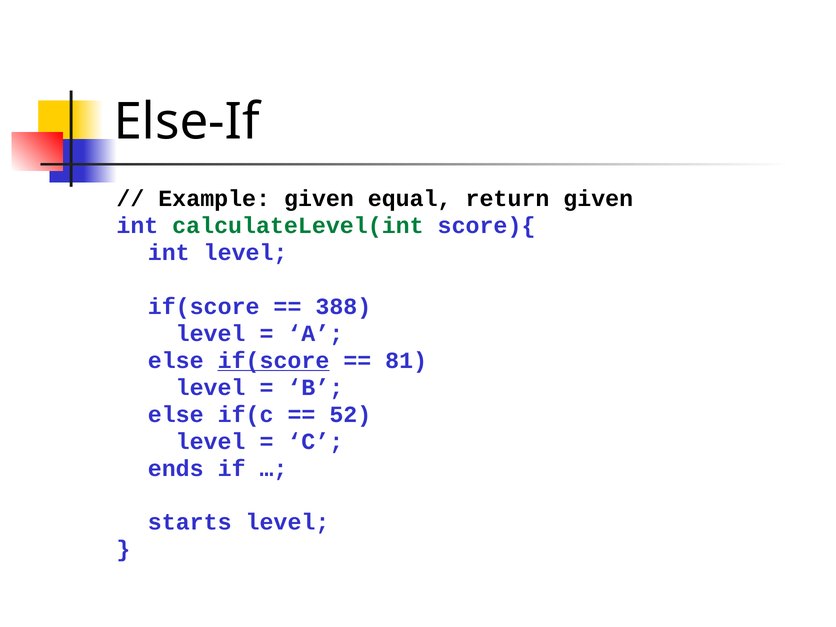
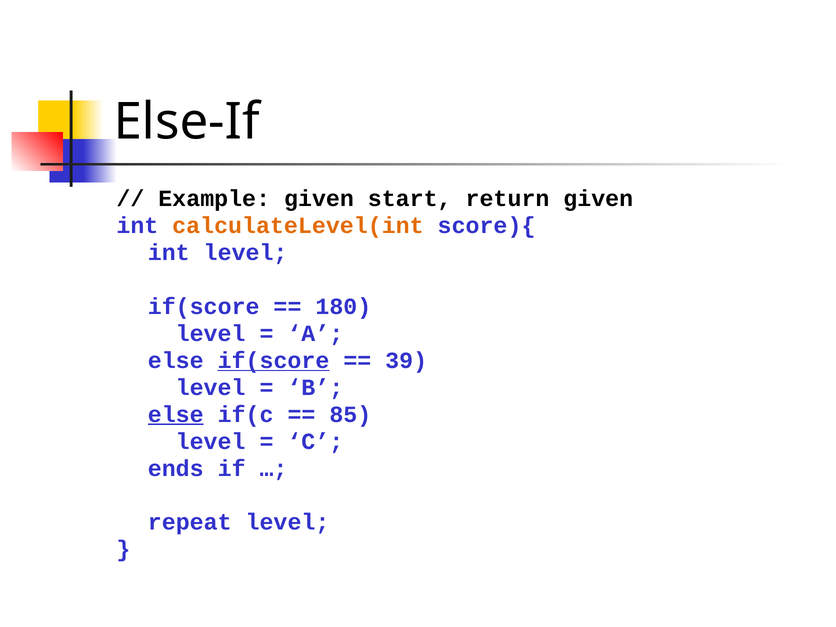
equal: equal -> start
calculateLevel(int colour: green -> orange
388: 388 -> 180
81: 81 -> 39
else at (176, 414) underline: none -> present
52: 52 -> 85
starts: starts -> repeat
